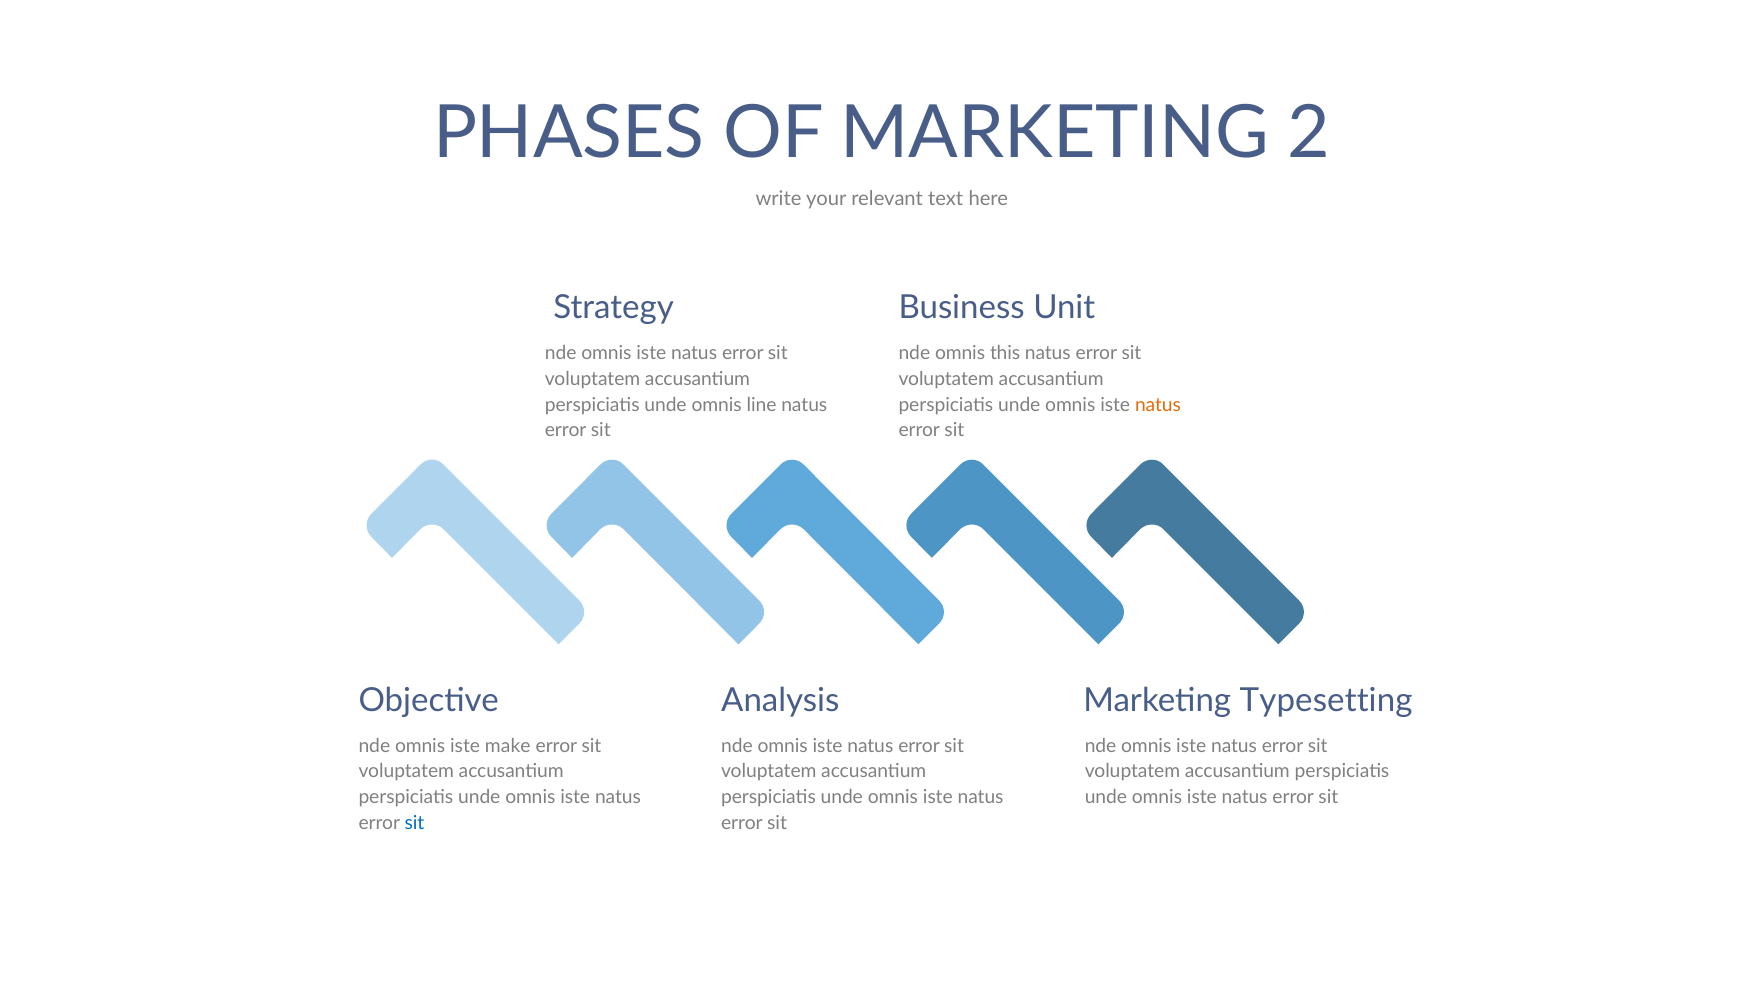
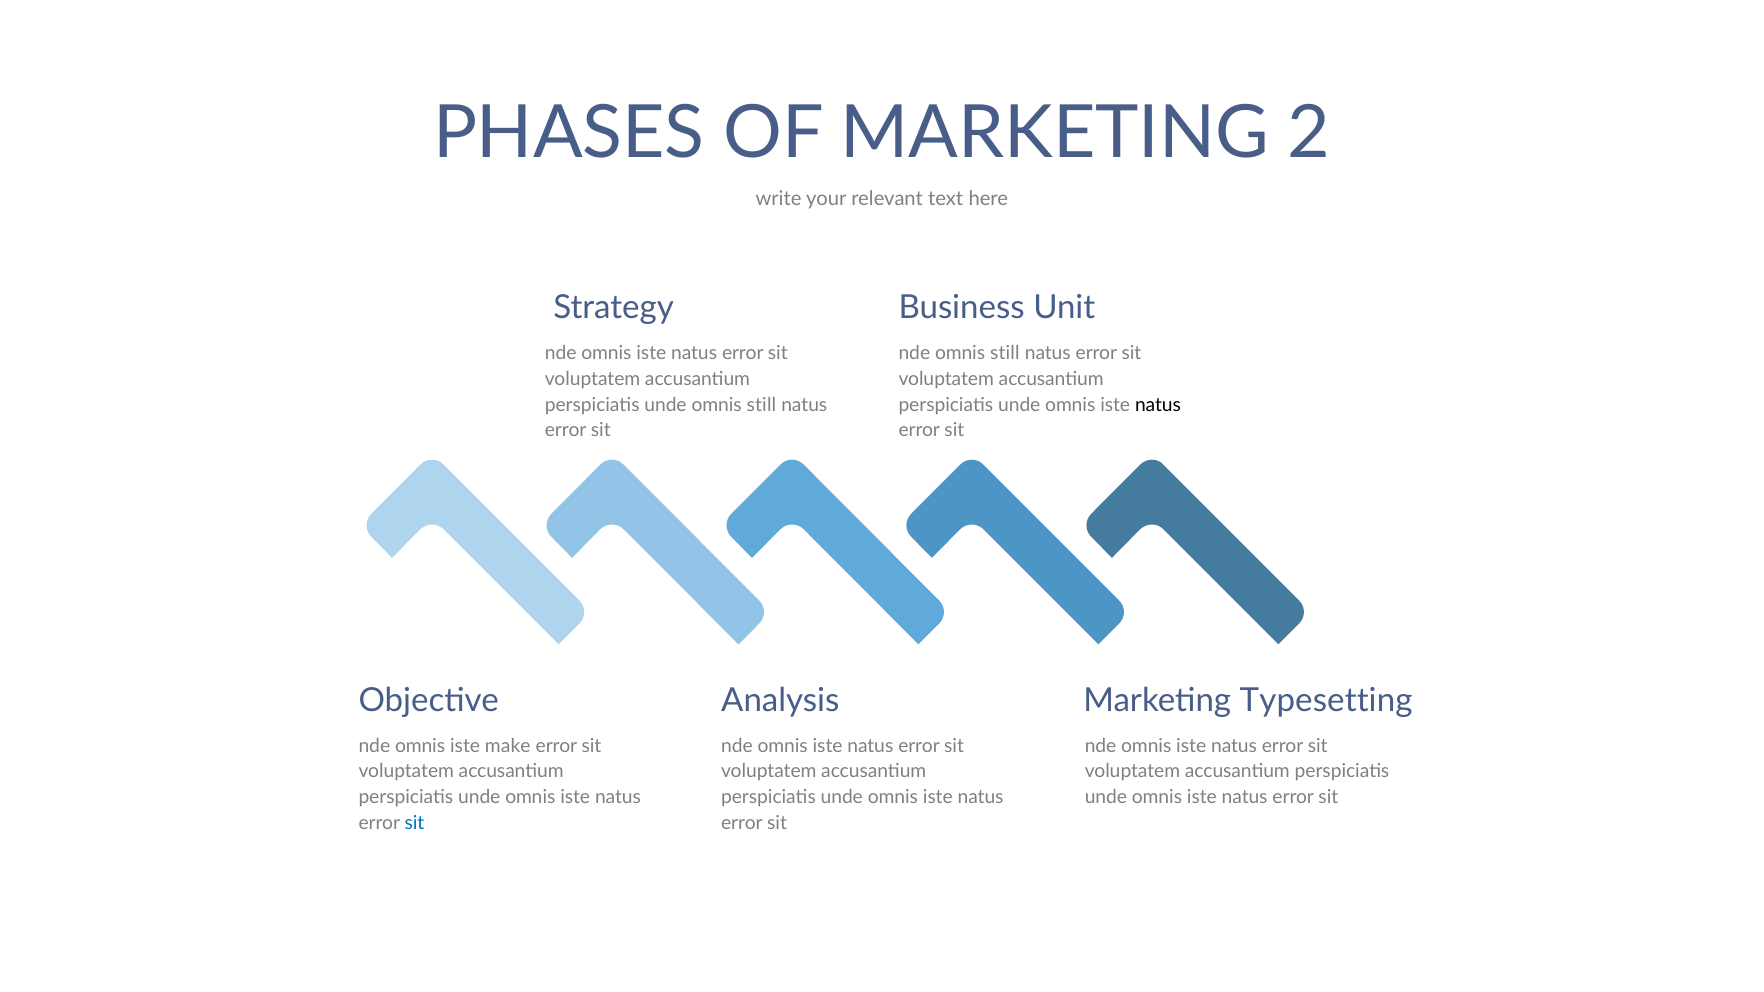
nde omnis this: this -> still
unde omnis line: line -> still
natus at (1158, 405) colour: orange -> black
